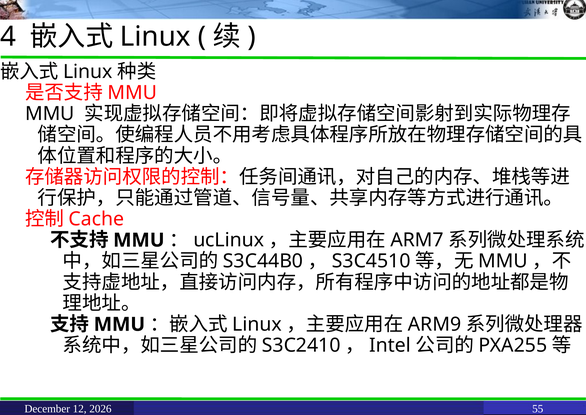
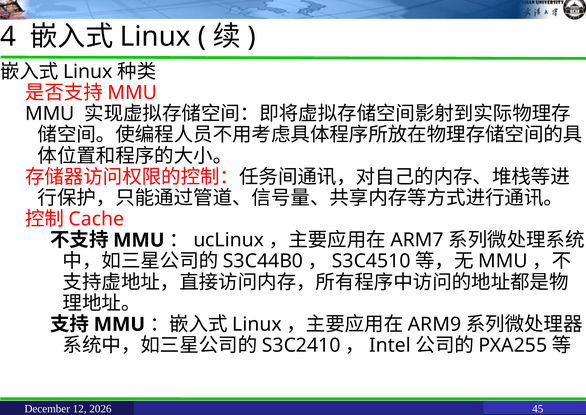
55: 55 -> 45
